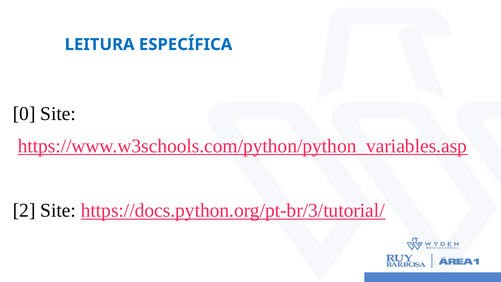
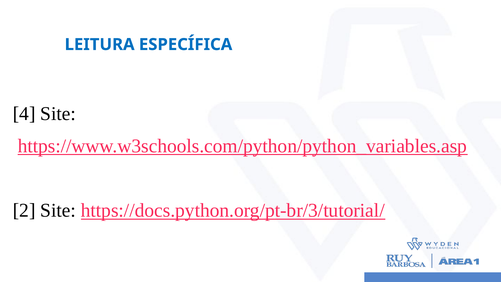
0: 0 -> 4
